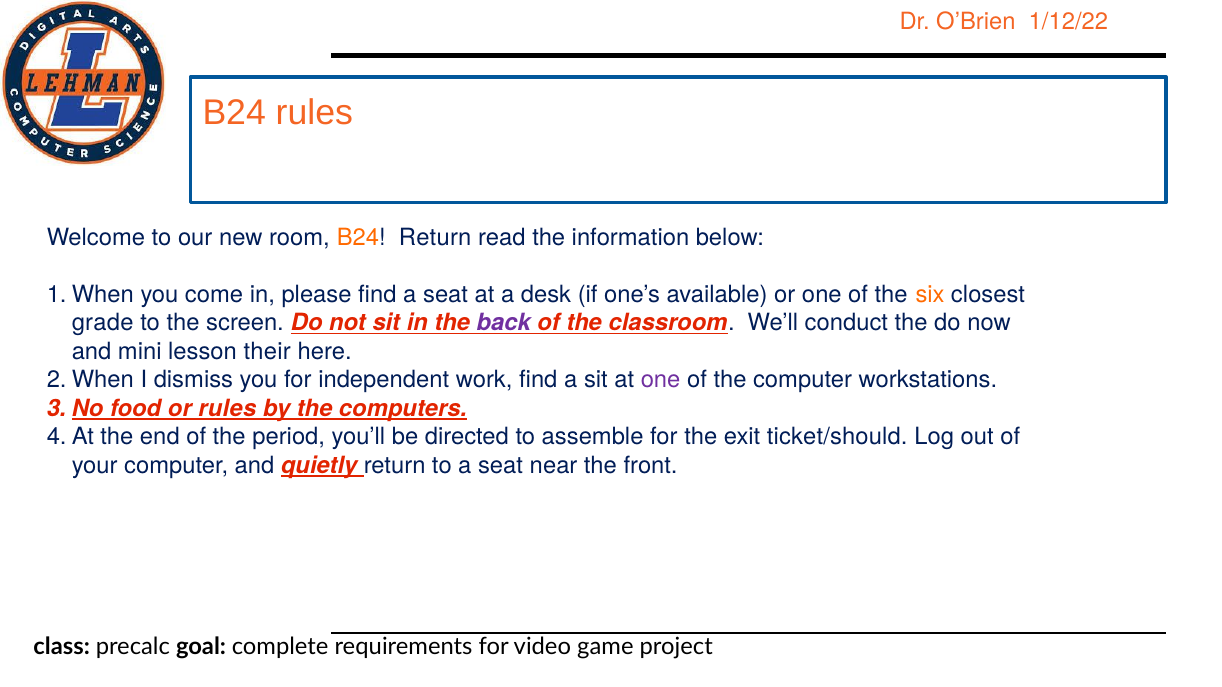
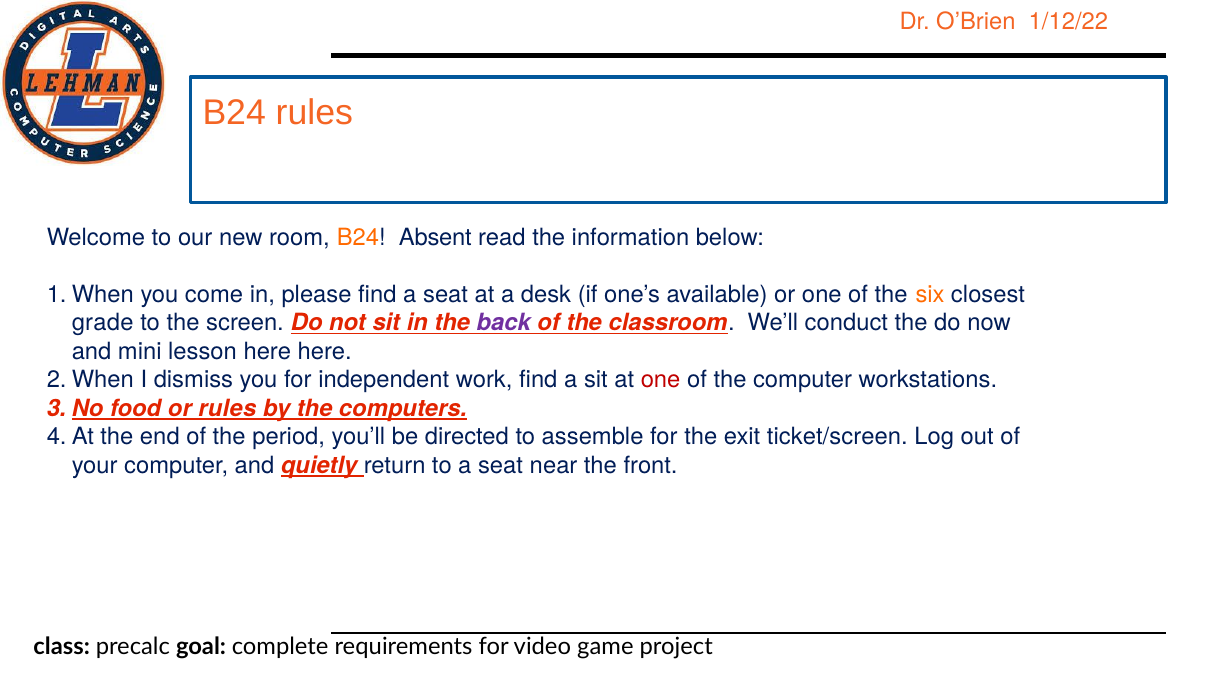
B24 Return: Return -> Absent
lesson their: their -> here
one at (661, 380) colour: purple -> red
ticket/should: ticket/should -> ticket/screen
